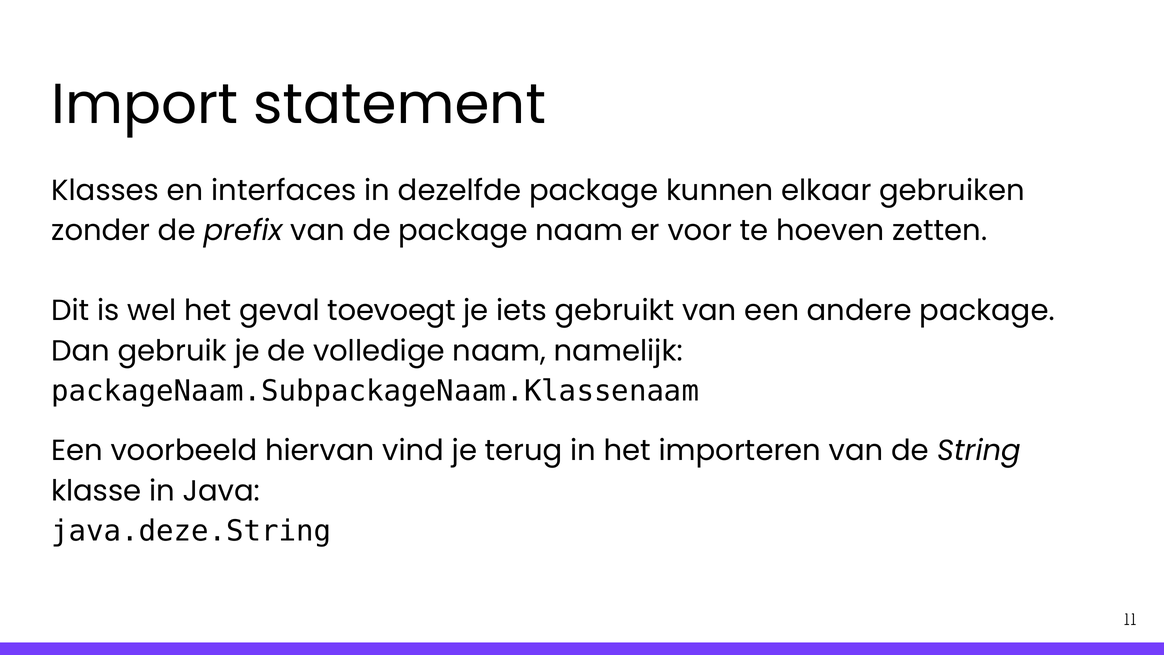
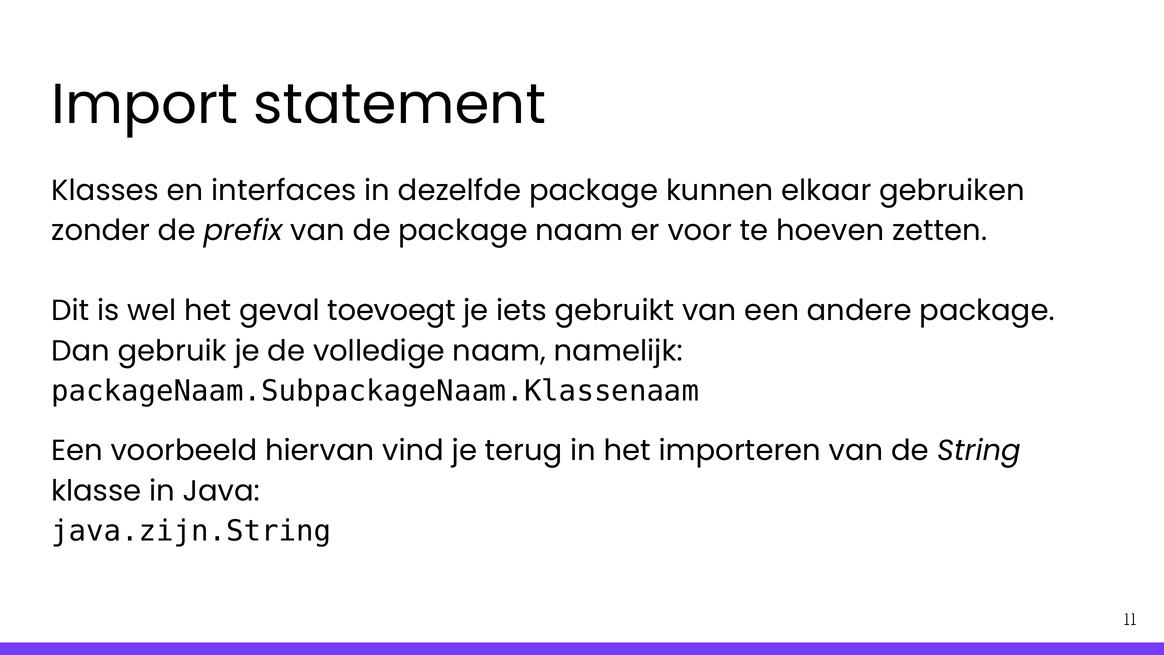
java.deze.String: java.deze.String -> java.zijn.String
